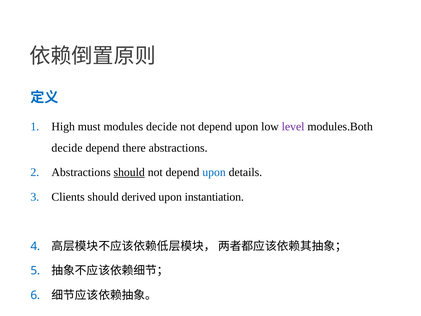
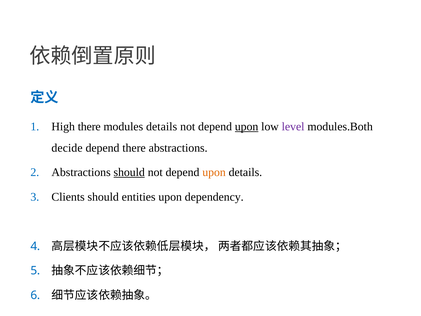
High must: must -> there
modules decide: decide -> details
upon at (247, 127) underline: none -> present
upon at (214, 172) colour: blue -> orange
derived: derived -> entities
instantiation: instantiation -> dependency
